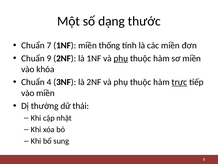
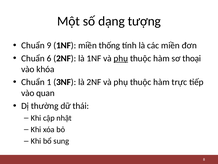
thước: thước -> tượng
7: 7 -> 9
9: 9 -> 6
sơ miền: miền -> thoại
4: 4 -> 1
trực underline: present -> none
vào miền: miền -> quan
